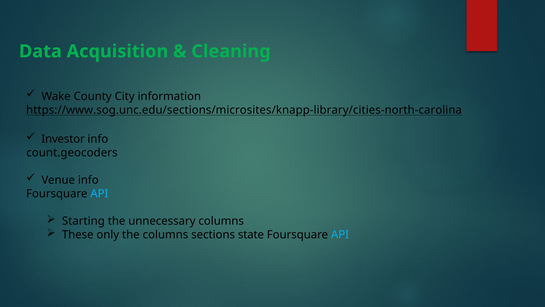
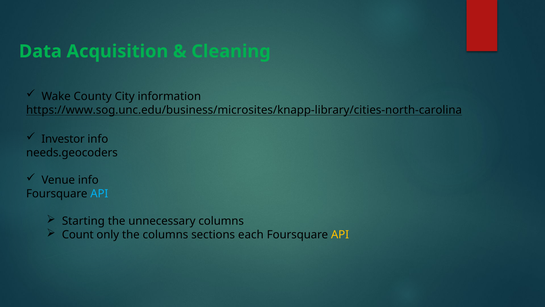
https://www.sog.unc.edu/sections/microsites/knapp-library/cities-north-carolina: https://www.sog.unc.edu/sections/microsites/knapp-library/cities-north-carolina -> https://www.sog.unc.edu/business/microsites/knapp-library/cities-north-carolina
count.geocoders: count.geocoders -> needs.geocoders
These: These -> Count
state: state -> each
API at (340, 234) colour: light blue -> yellow
